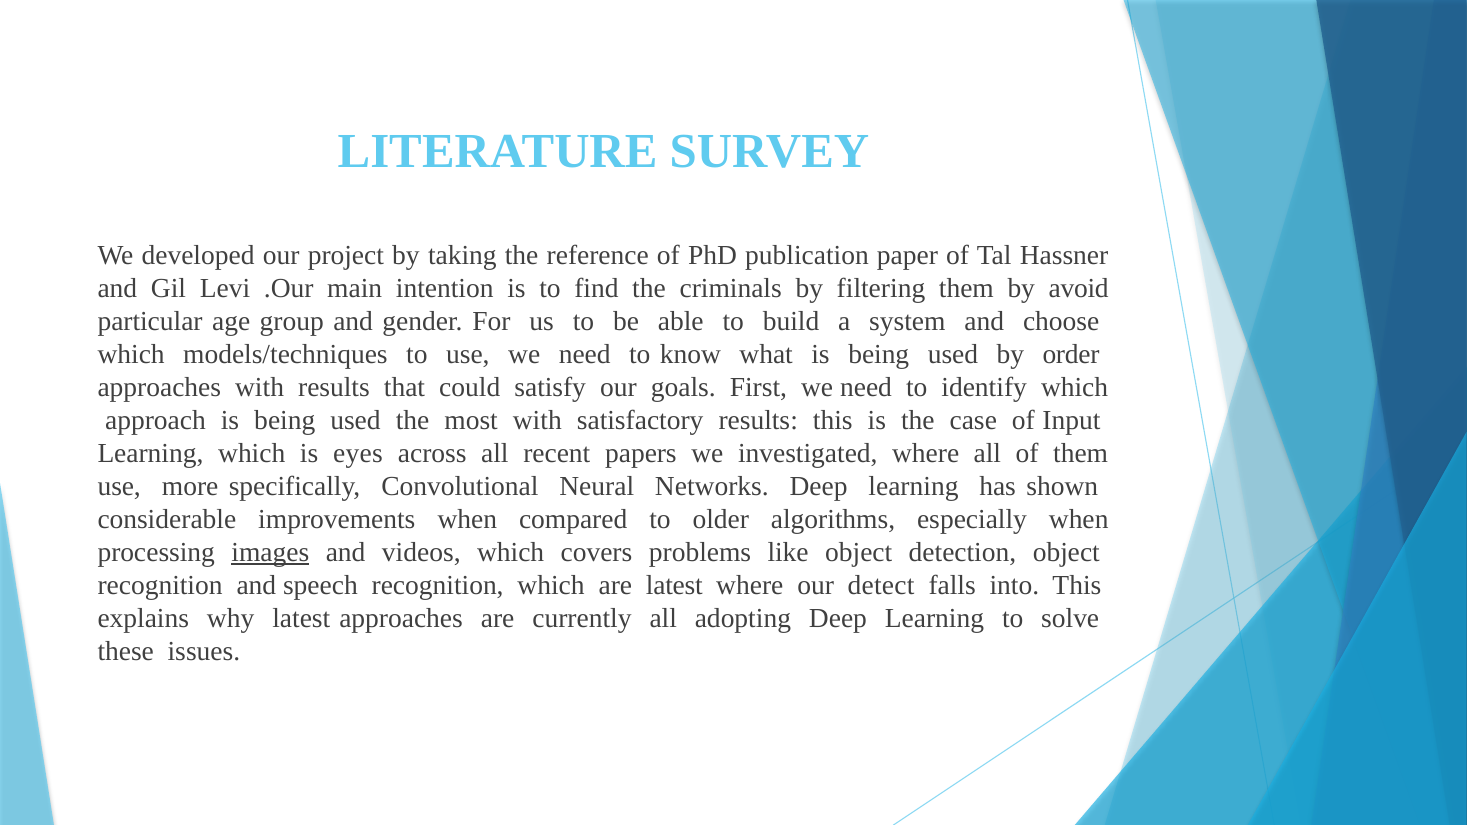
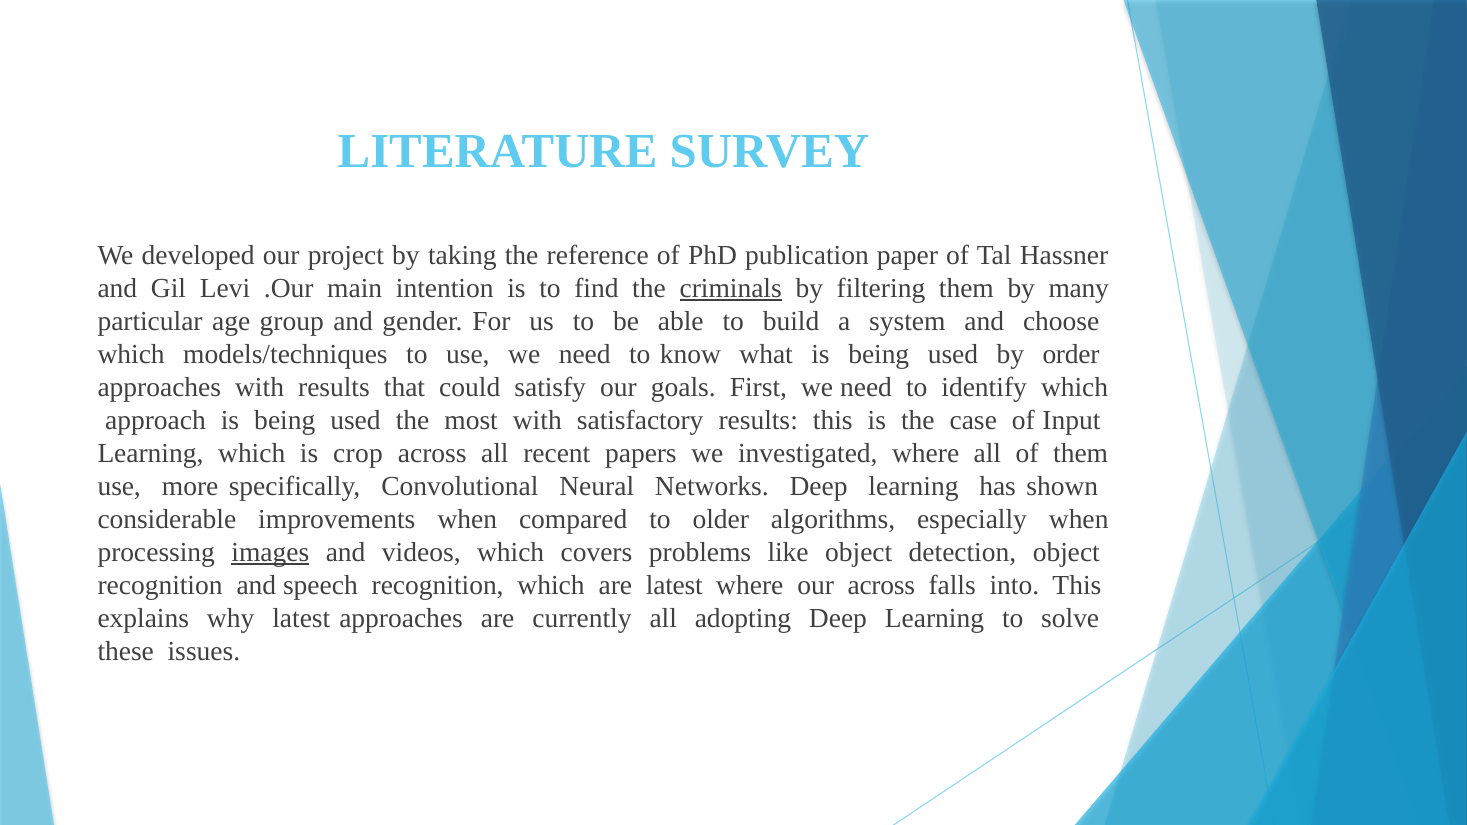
criminals underline: none -> present
avoid: avoid -> many
eyes: eyes -> crop
our detect: detect -> across
